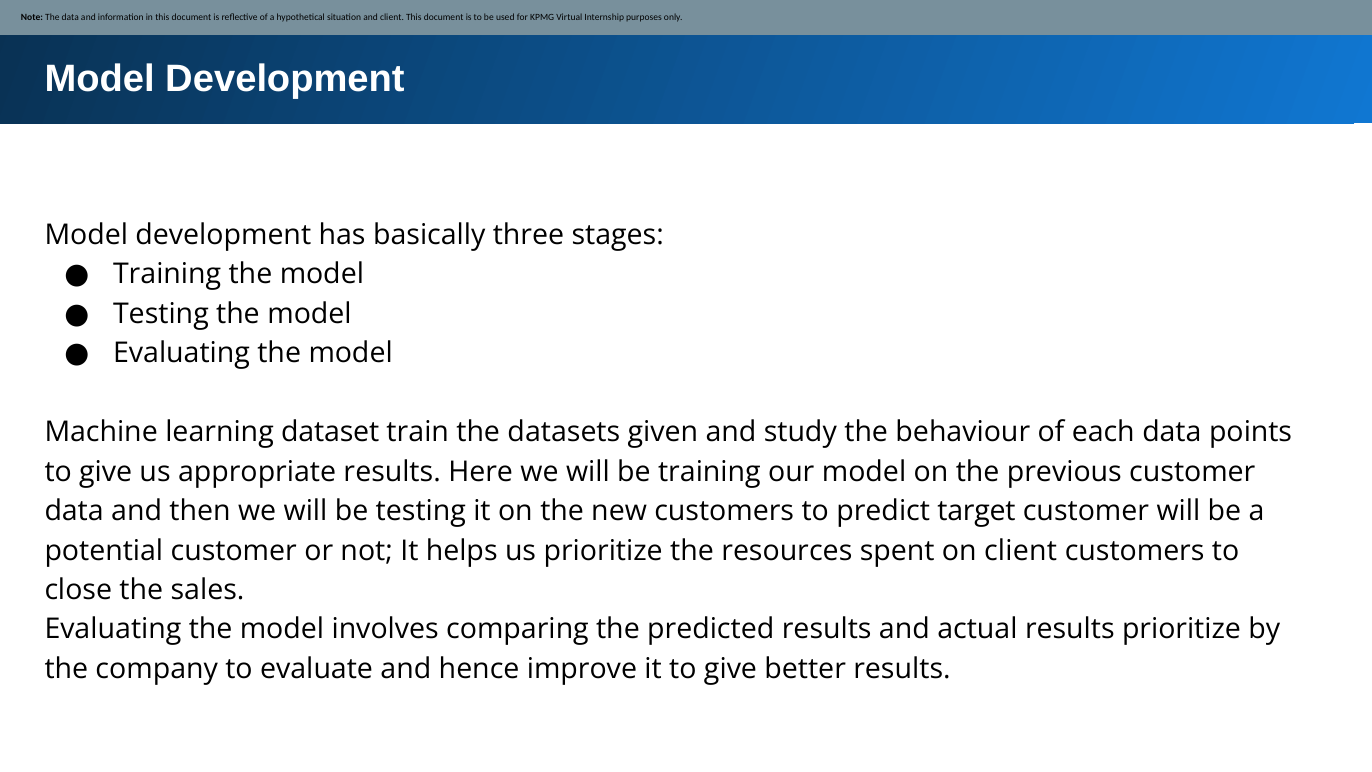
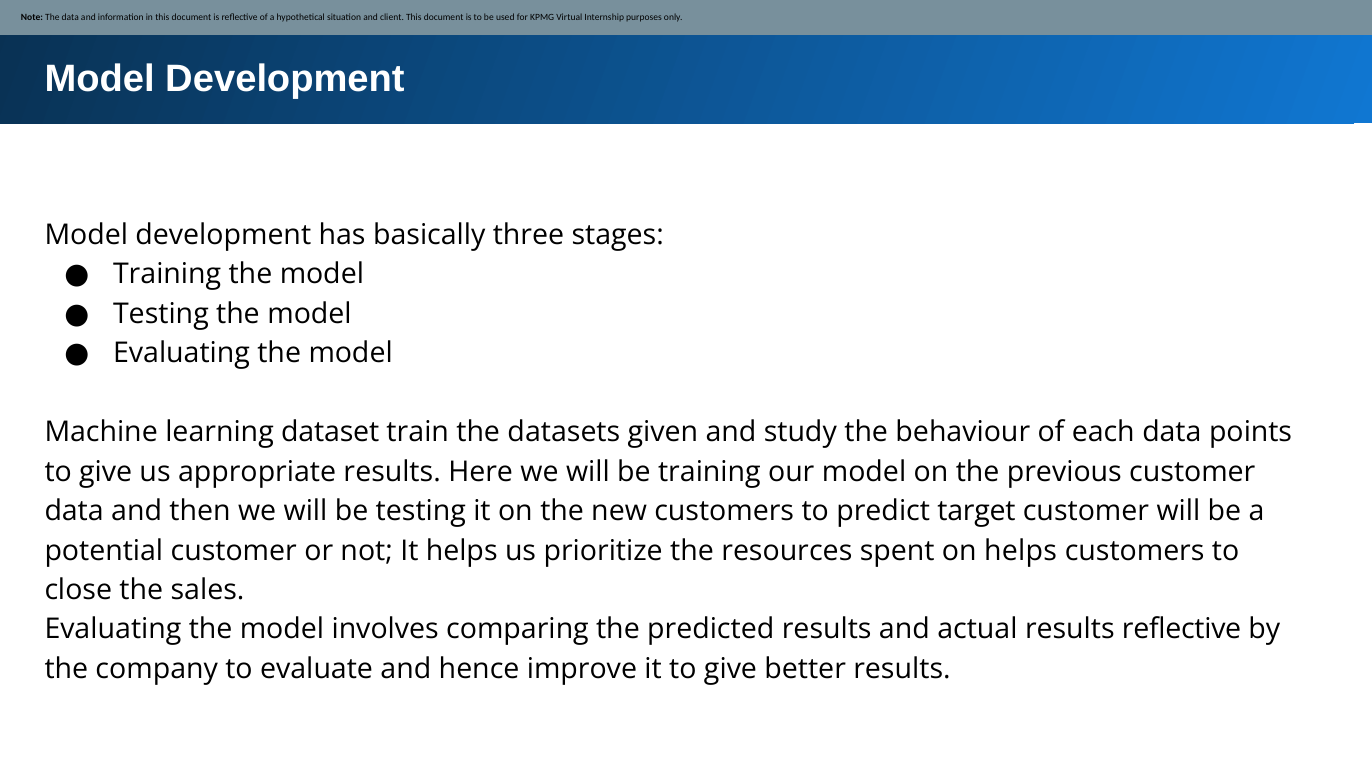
on client: client -> helps
results prioritize: prioritize -> reflective
